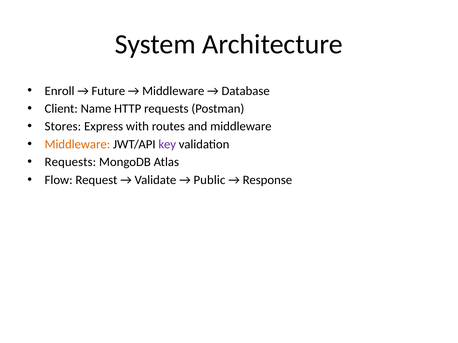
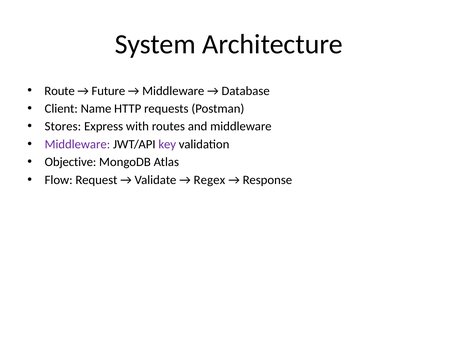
Enroll: Enroll -> Route
Middleware at (77, 144) colour: orange -> purple
Requests at (70, 162): Requests -> Objective
Public: Public -> Regex
